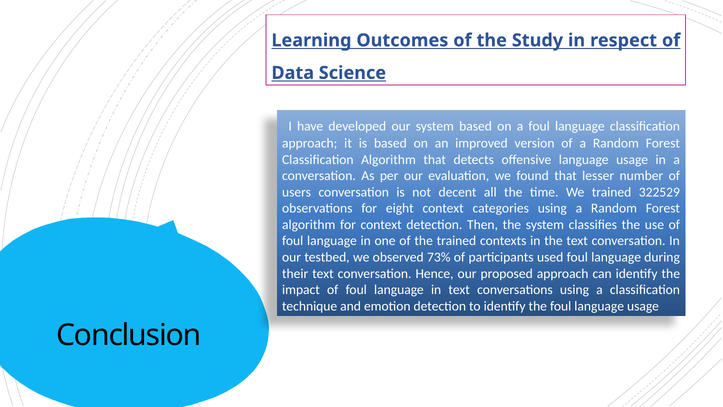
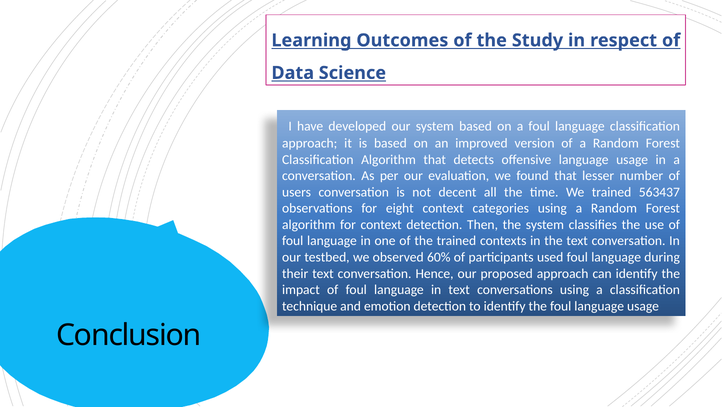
322529: 322529 -> 563437
73%: 73% -> 60%
